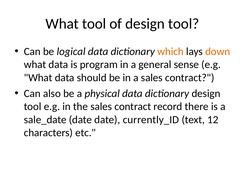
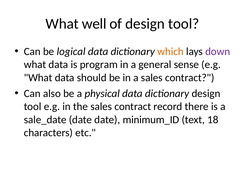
What tool: tool -> well
down colour: orange -> purple
currently_ID: currently_ID -> minimum_ID
12: 12 -> 18
